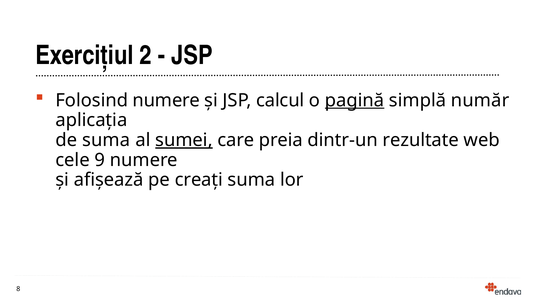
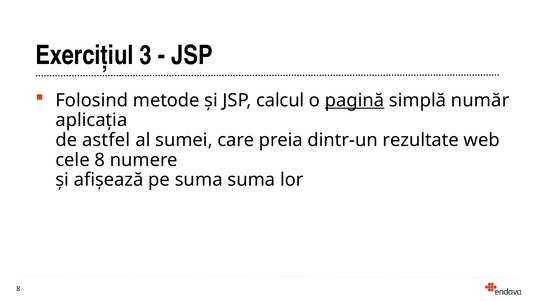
2: 2 -> 3
Folosind numere: numere -> metode
de suma: suma -> astfel
sumei underline: present -> none
cele 9: 9 -> 8
pe creați: creați -> suma
